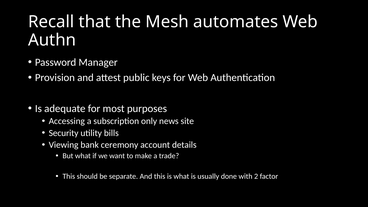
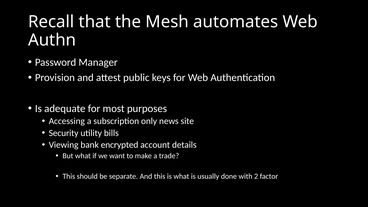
ceremony: ceremony -> encrypted
